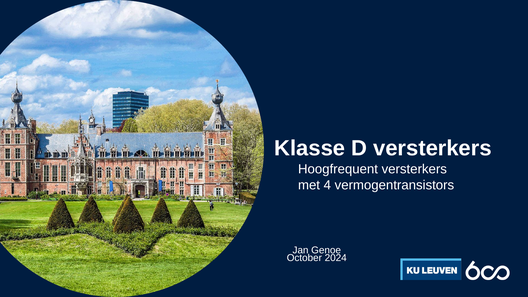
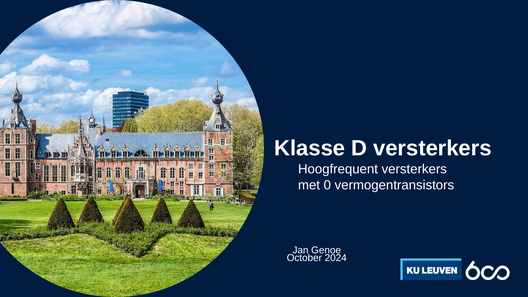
4: 4 -> 0
